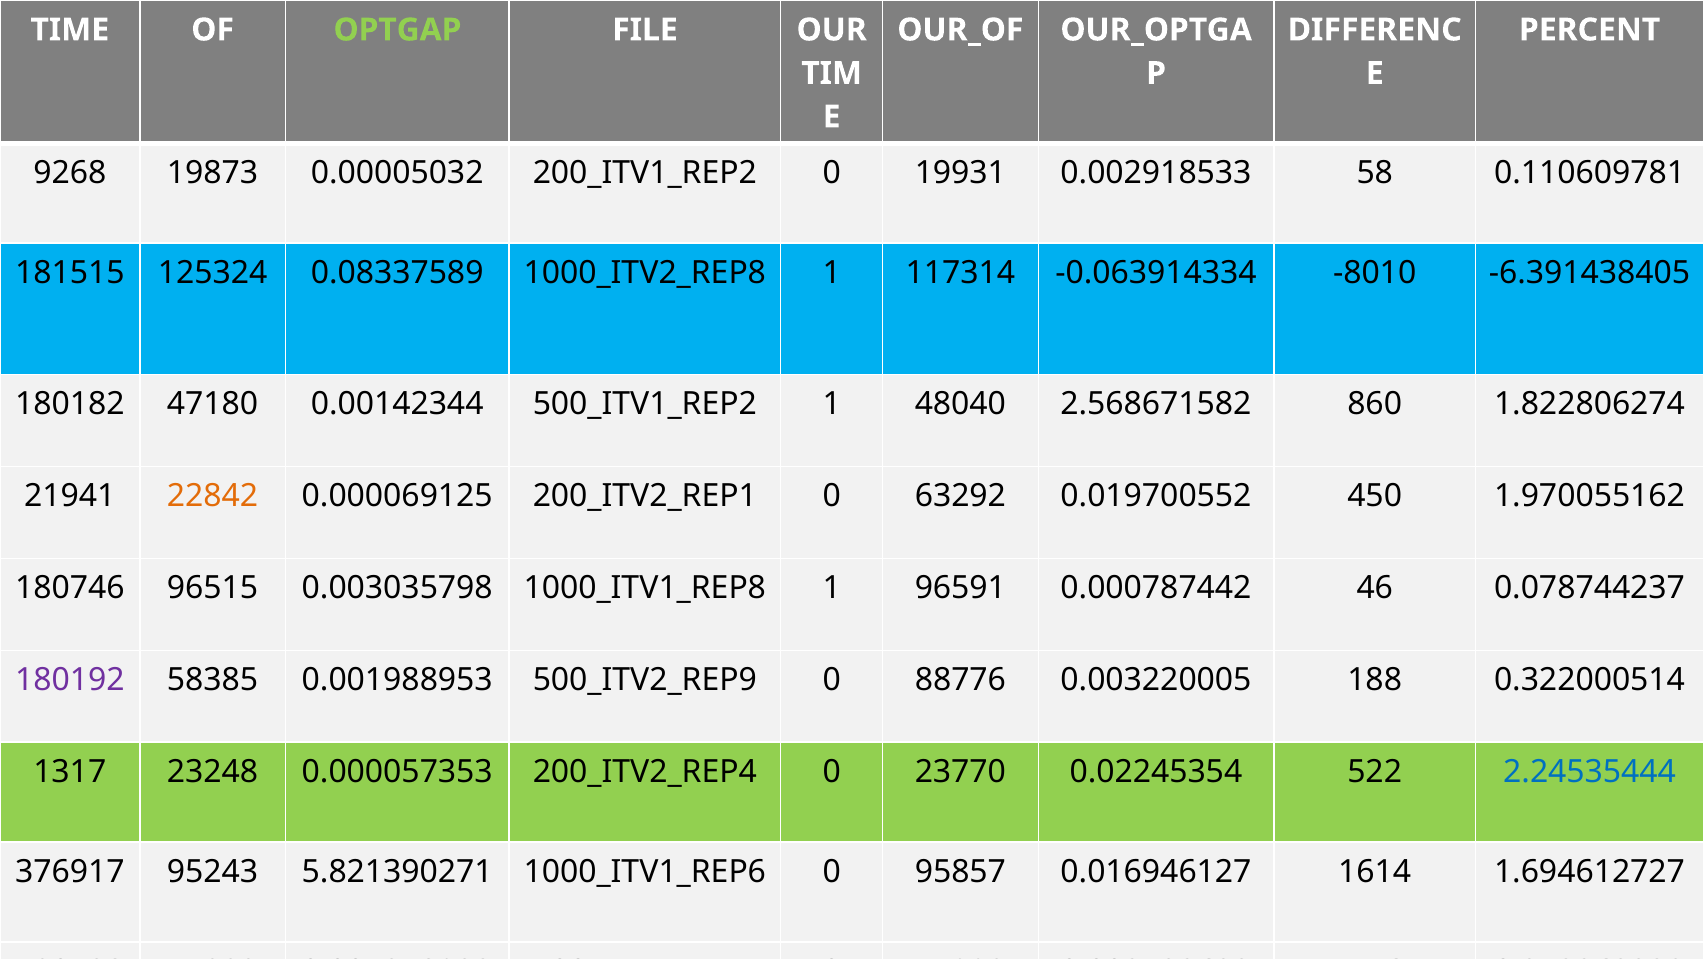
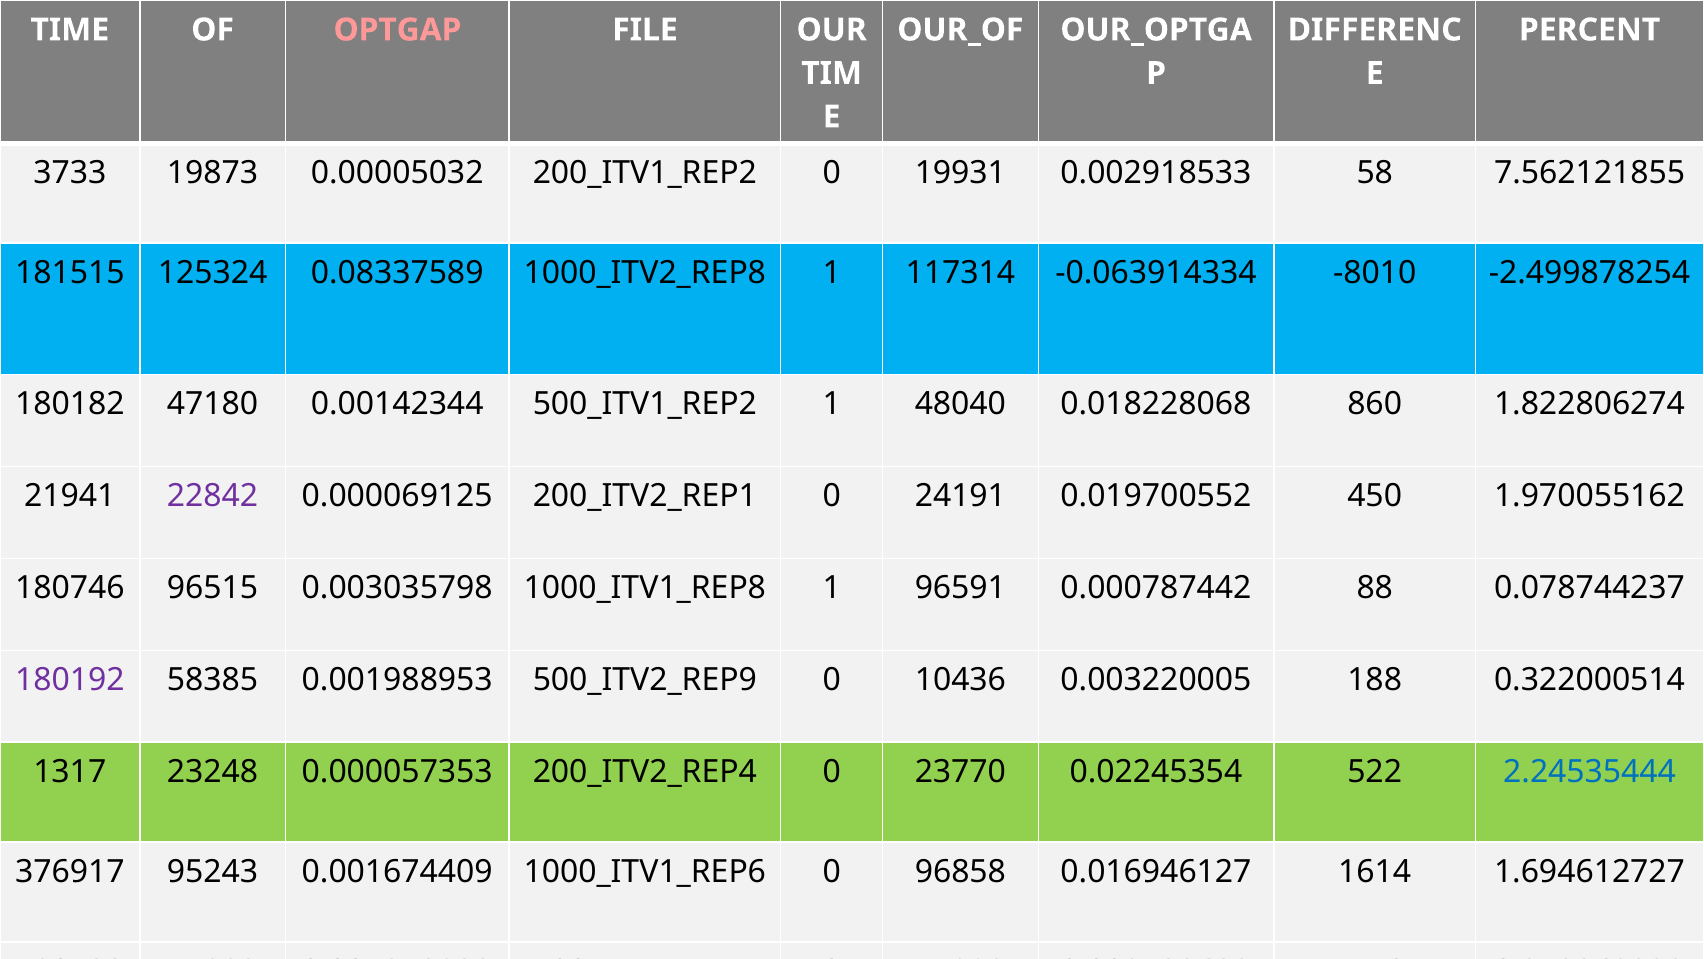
OPTGAP colour: light green -> pink
9268: 9268 -> 3733
0.110609781: 0.110609781 -> 7.562121855
-6.391438405: -6.391438405 -> -2.499878254
2.568671582: 2.568671582 -> 0.018228068
22842 colour: orange -> purple
63292: 63292 -> 24191
46: 46 -> 88
88776: 88776 -> 10436
5.821390271: 5.821390271 -> 0.001674409
95857: 95857 -> 96858
